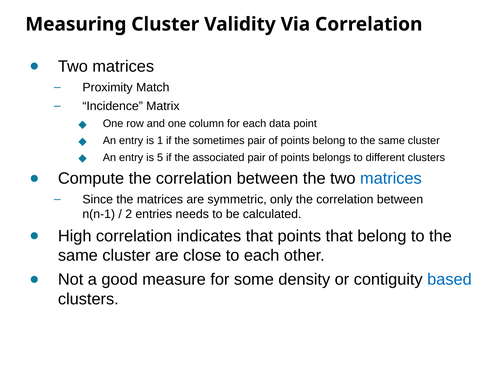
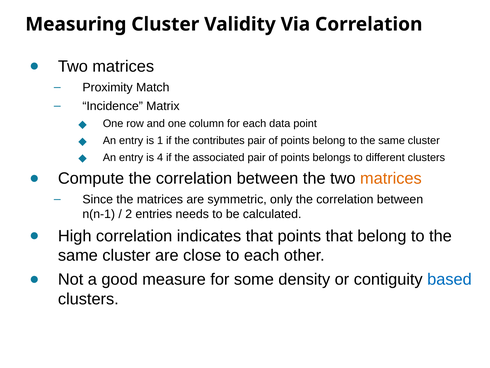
sometimes: sometimes -> contributes
5: 5 -> 4
matrices at (391, 178) colour: blue -> orange
